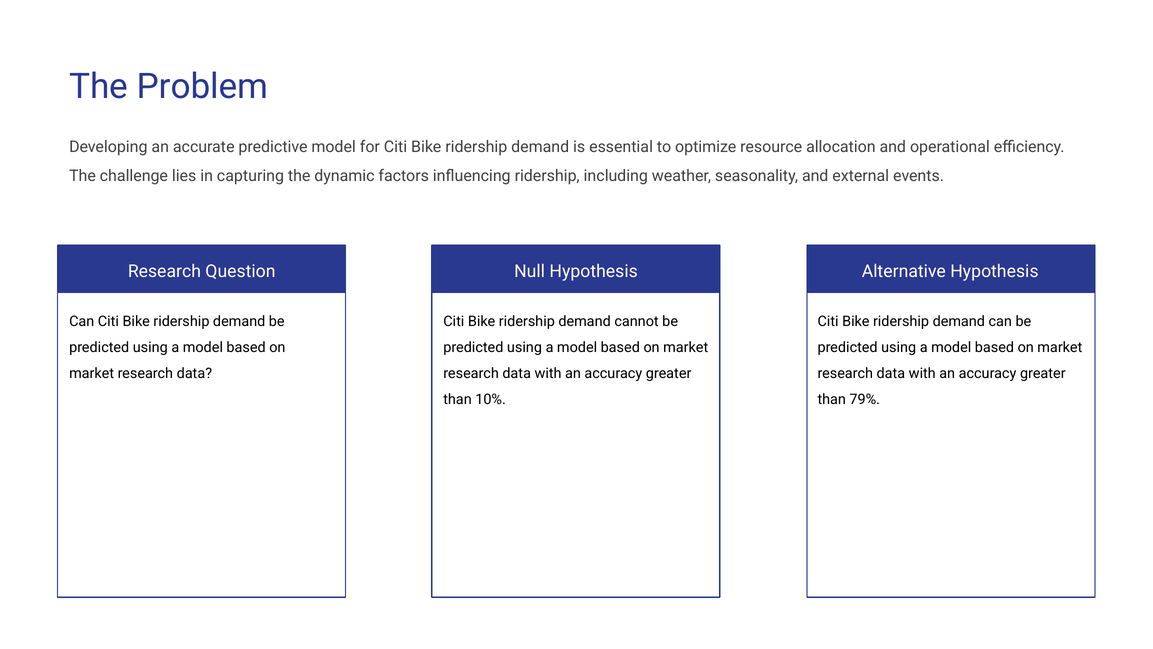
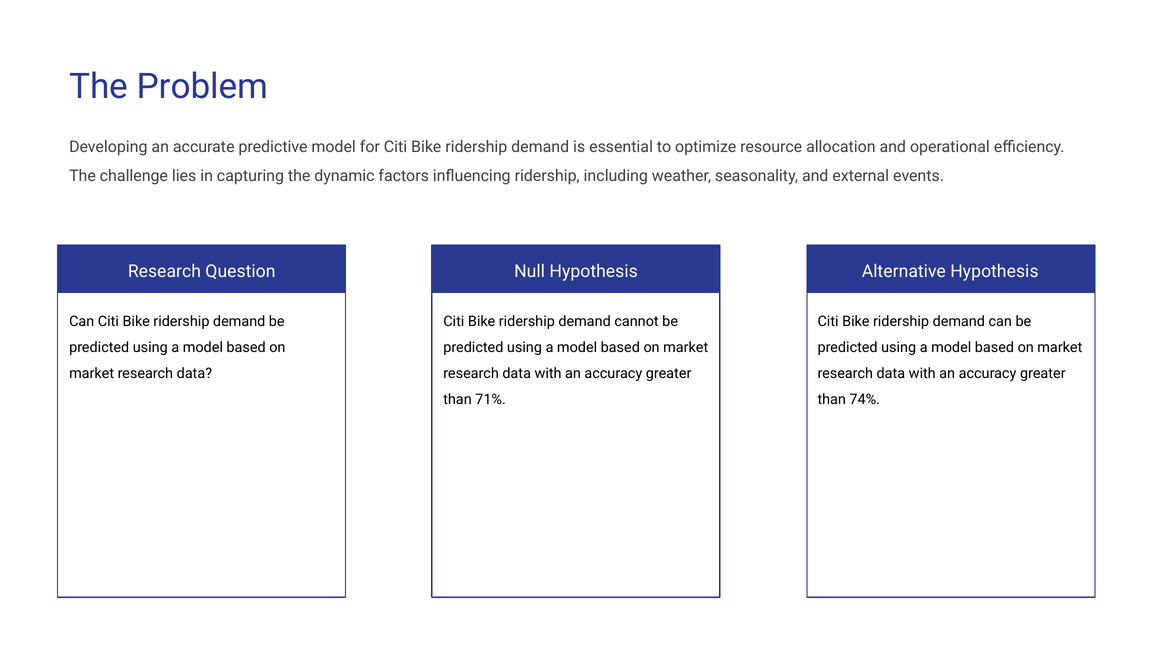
10%: 10% -> 71%
79%: 79% -> 74%
